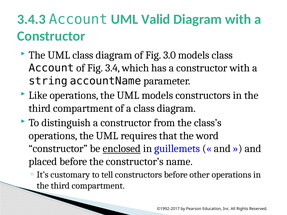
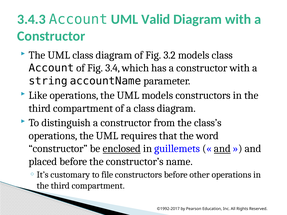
3.0: 3.0 -> 3.2
and at (222, 149) underline: none -> present
tell: tell -> file
